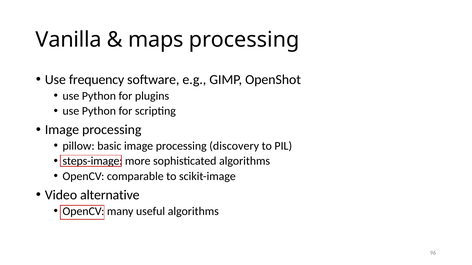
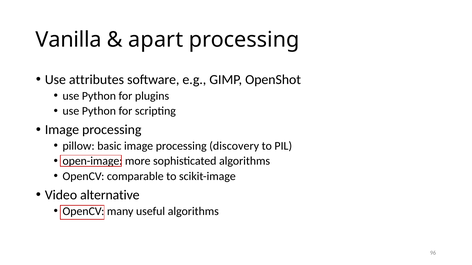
maps: maps -> apart
frequency: frequency -> attributes
steps-image: steps-image -> open-image
